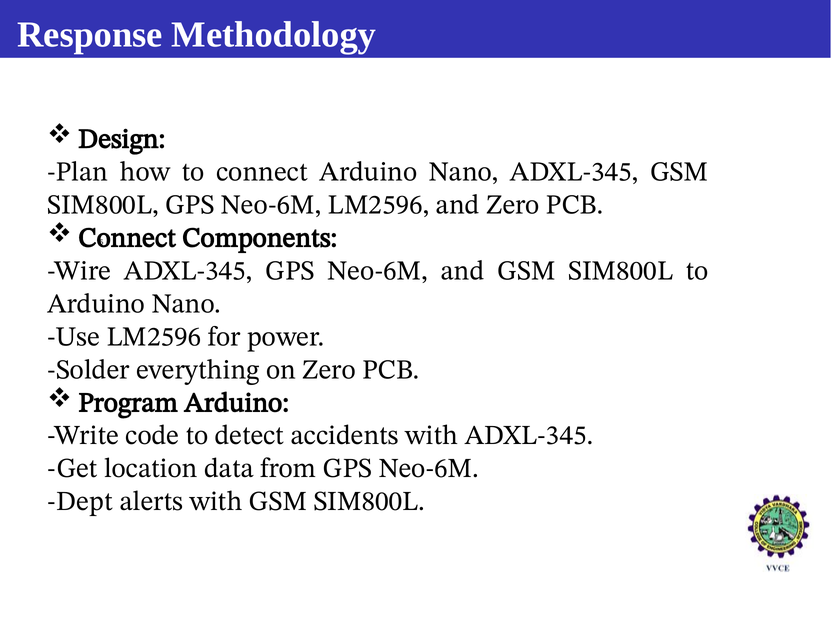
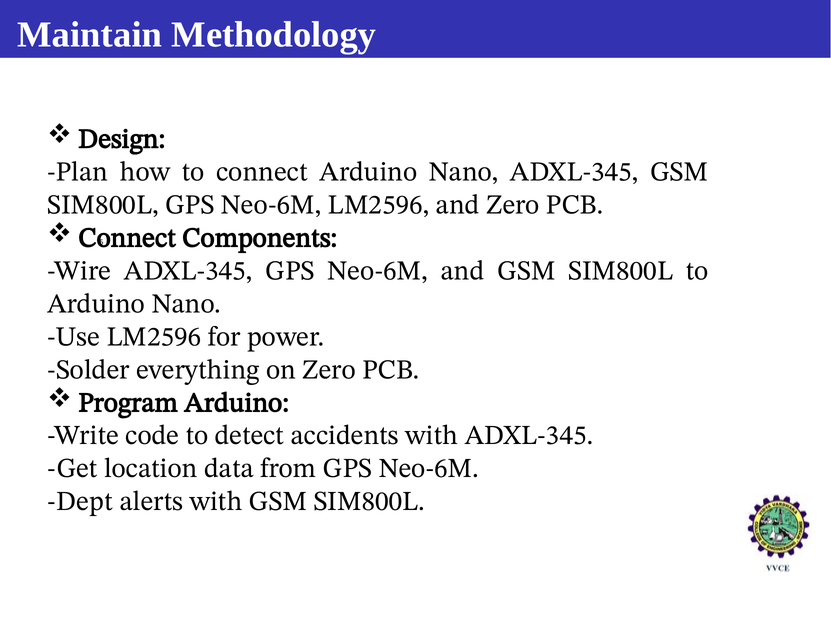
Response: Response -> Maintain
